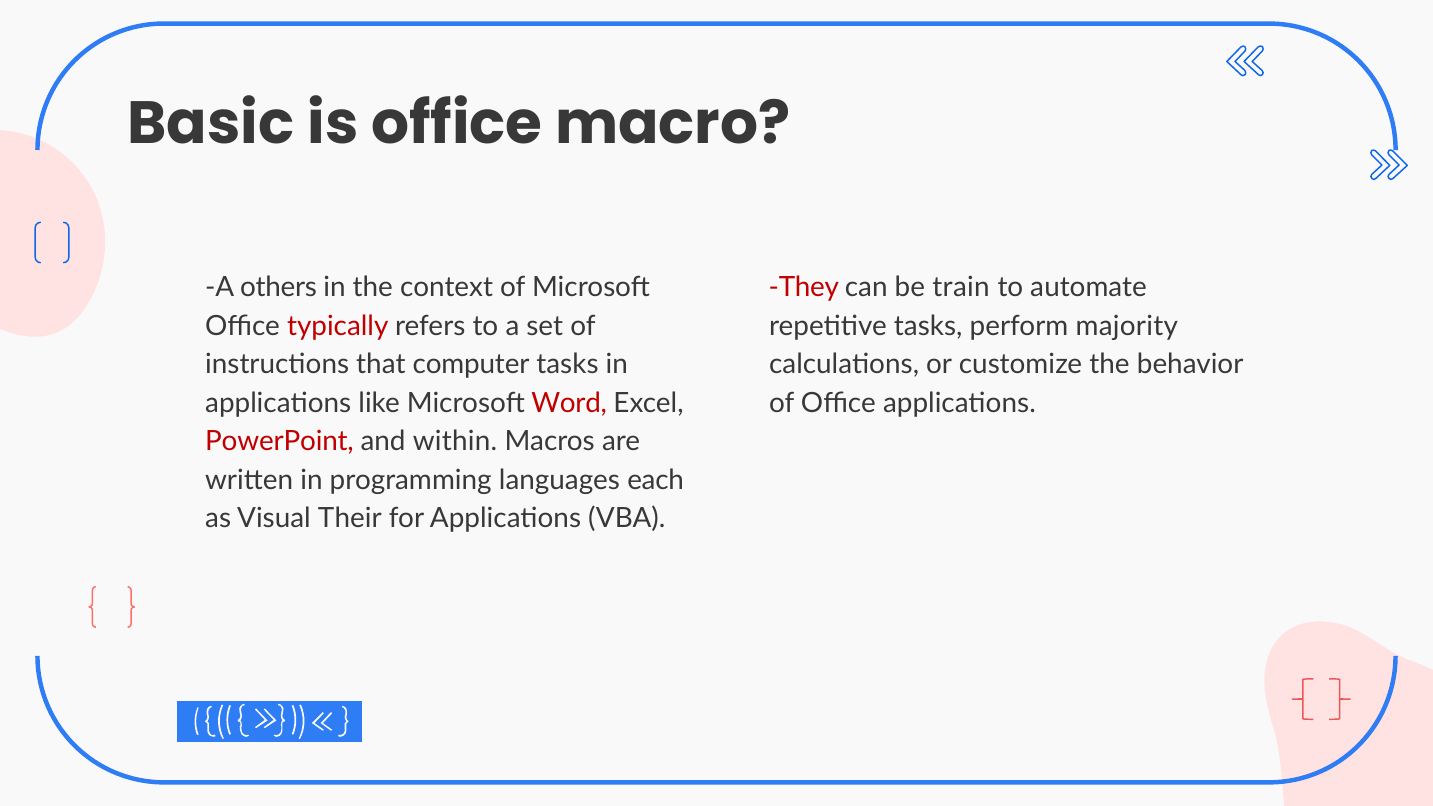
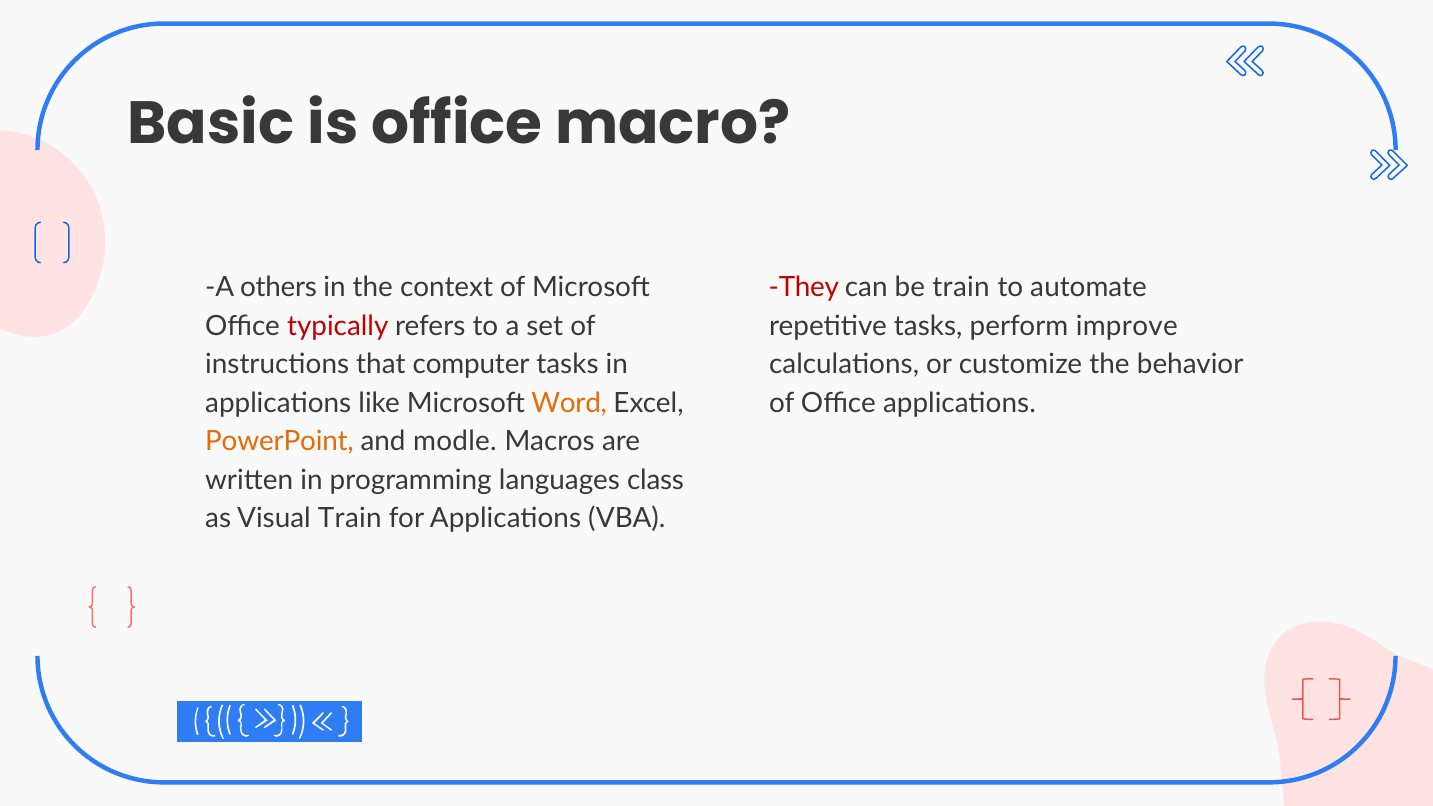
majority: majority -> improve
Word colour: red -> orange
PowerPoint colour: red -> orange
within: within -> modle
each: each -> class
Visual Their: Their -> Train
